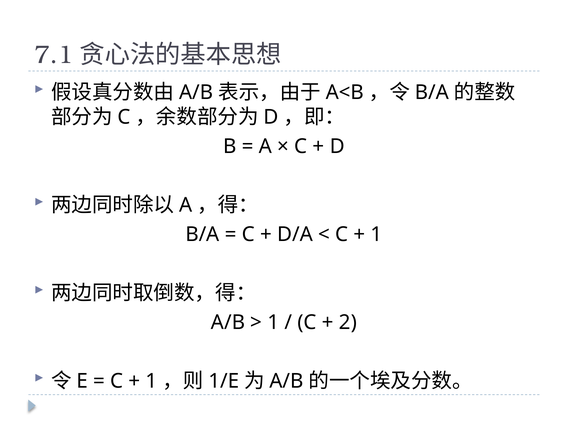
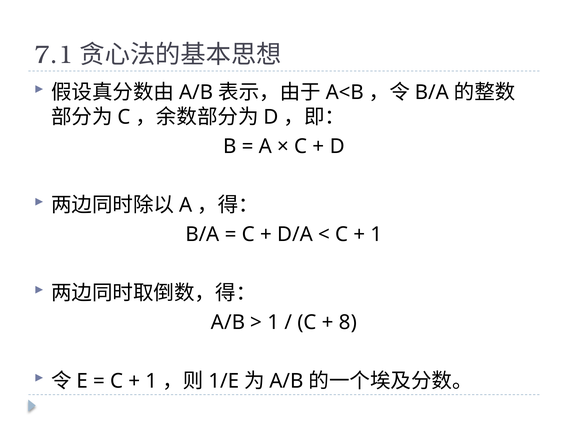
2: 2 -> 8
